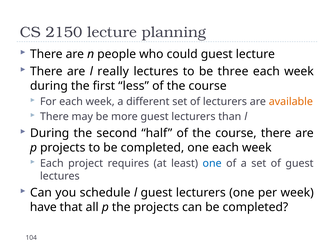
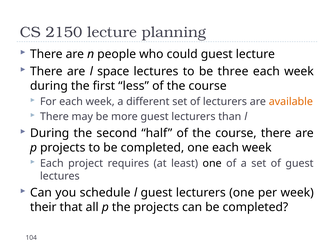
really: really -> space
one at (212, 164) colour: blue -> black
have: have -> their
